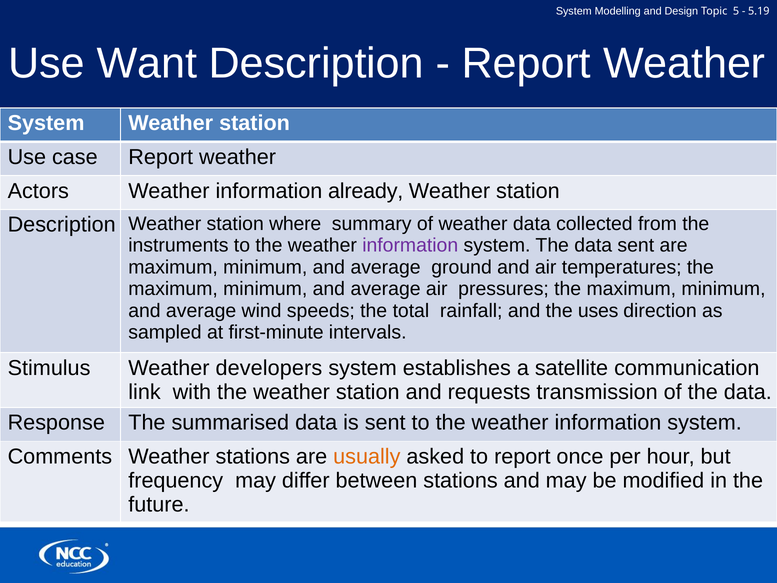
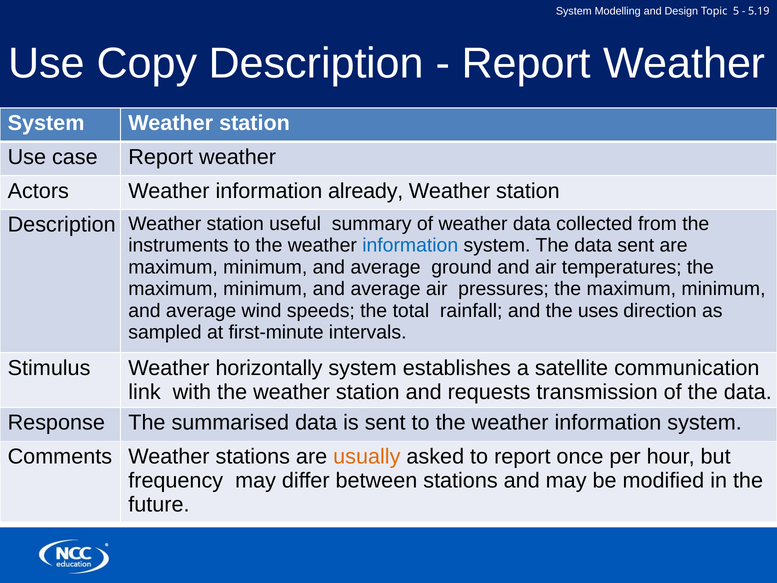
Want: Want -> Copy
where: where -> useful
information at (410, 245) colour: purple -> blue
developers: developers -> horizontally
